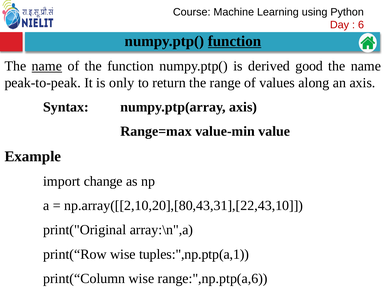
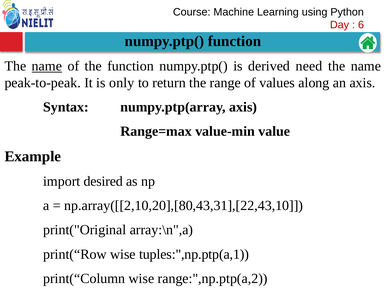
function at (235, 41) underline: present -> none
good: good -> need
change: change -> desired
range:",np.ptp(a,6: range:",np.ptp(a,6 -> range:",np.ptp(a,2
